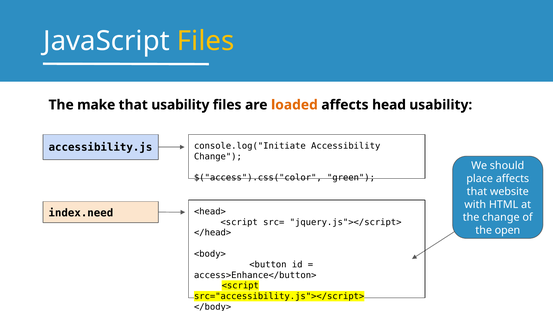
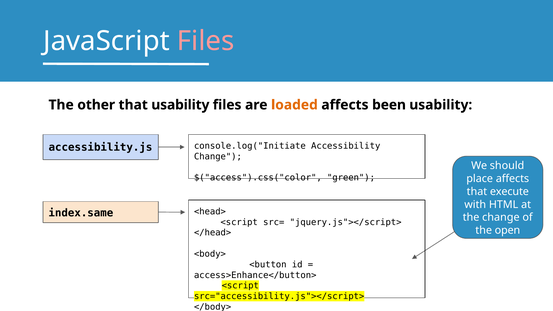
Files at (206, 41) colour: yellow -> pink
make: make -> other
head: head -> been
website: website -> execute
index.need: index.need -> index.same
